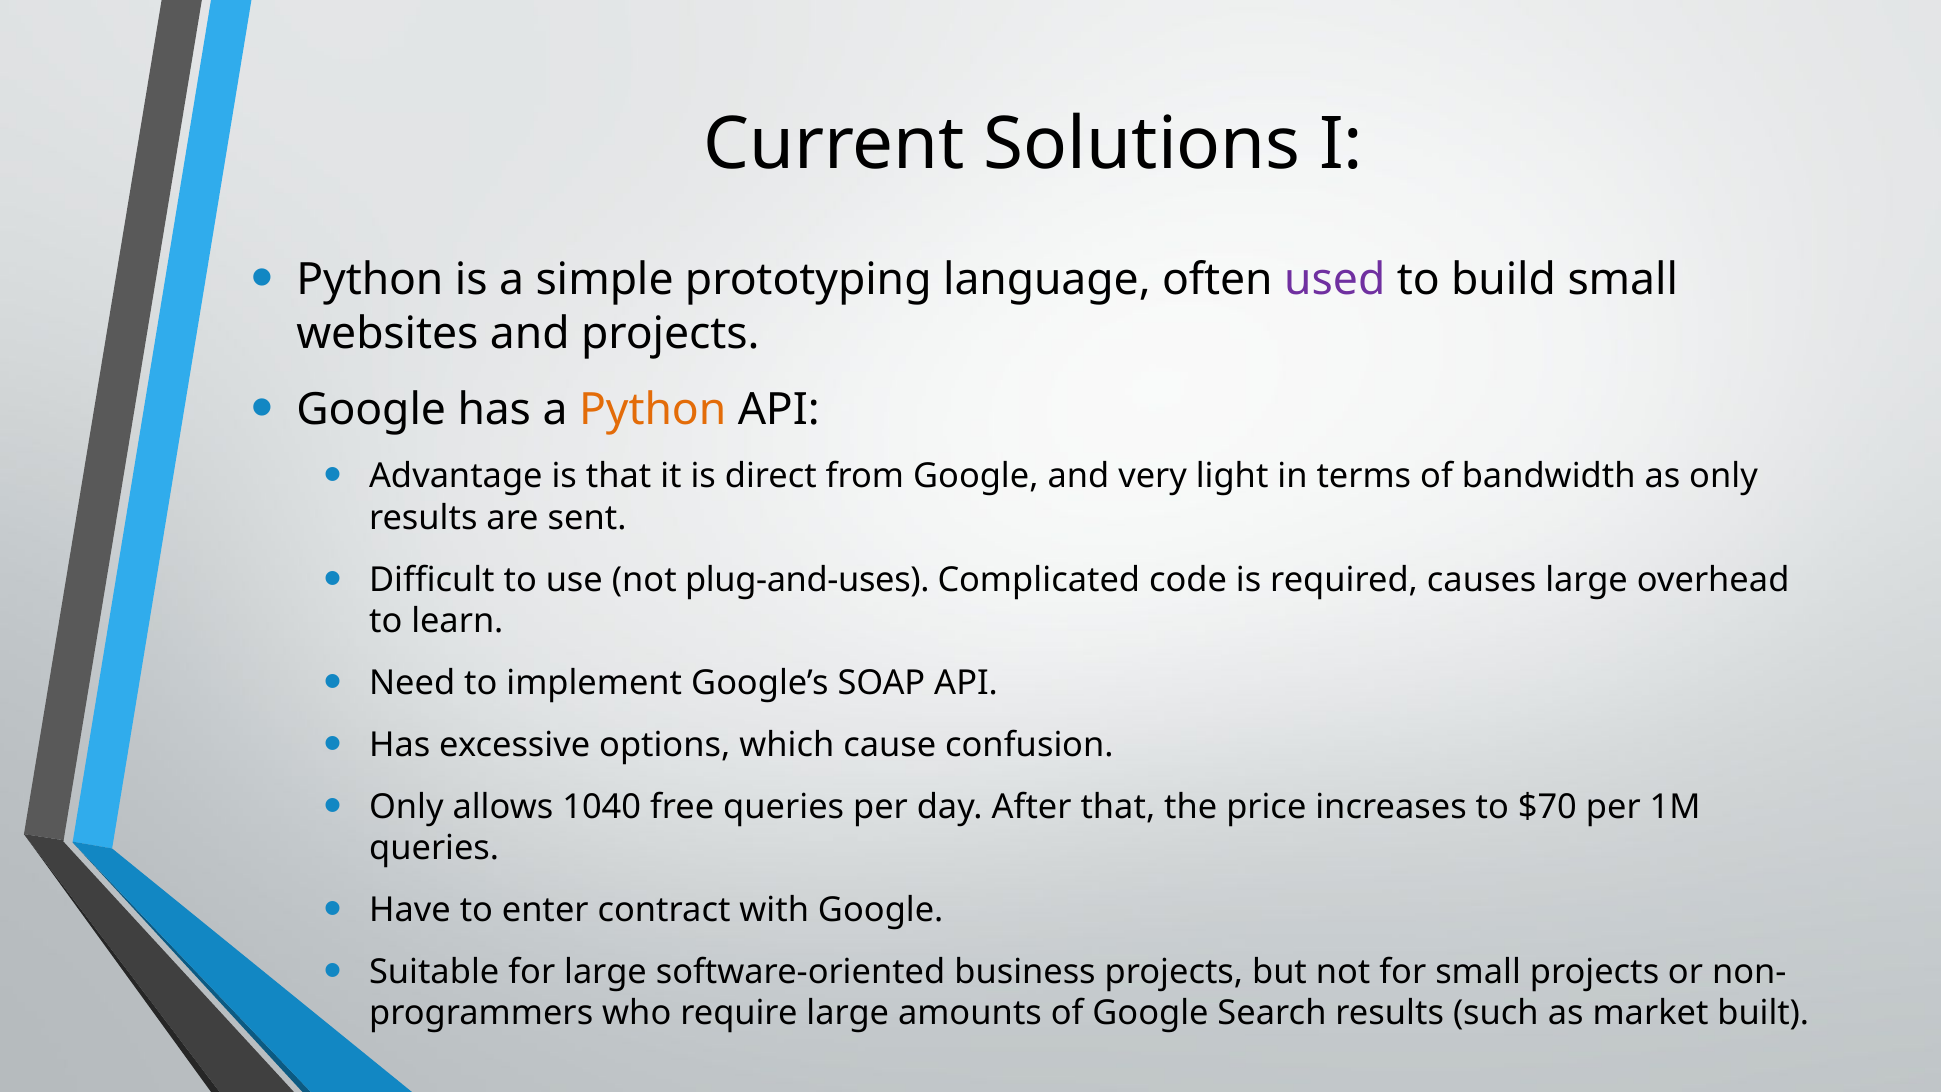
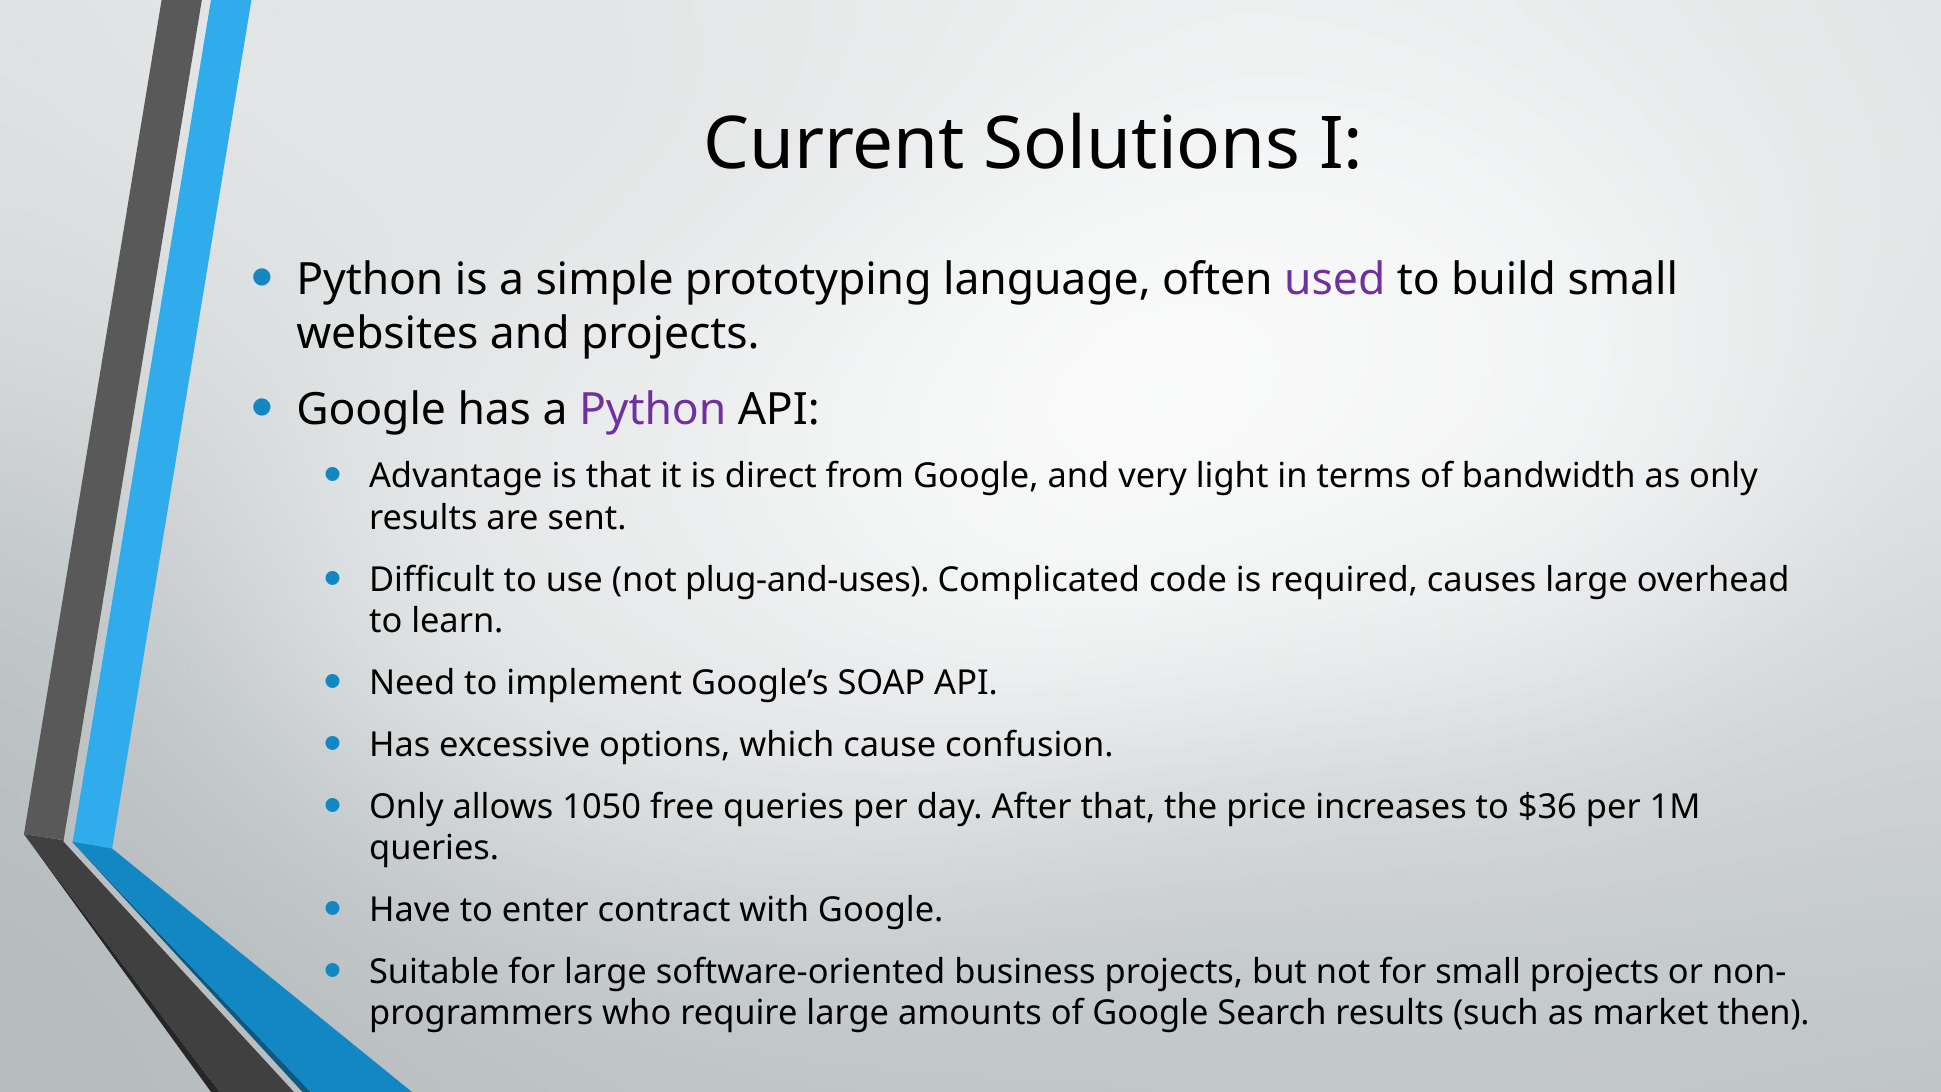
Python at (653, 409) colour: orange -> purple
1040: 1040 -> 1050
$70: $70 -> $36
built: built -> then
